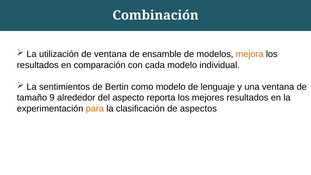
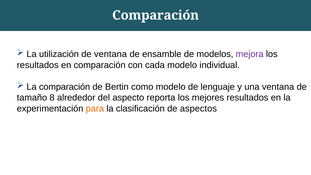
Combinación at (155, 15): Combinación -> Comparación
mejora colour: orange -> purple
La sentimientos: sentimientos -> comparación
9: 9 -> 8
